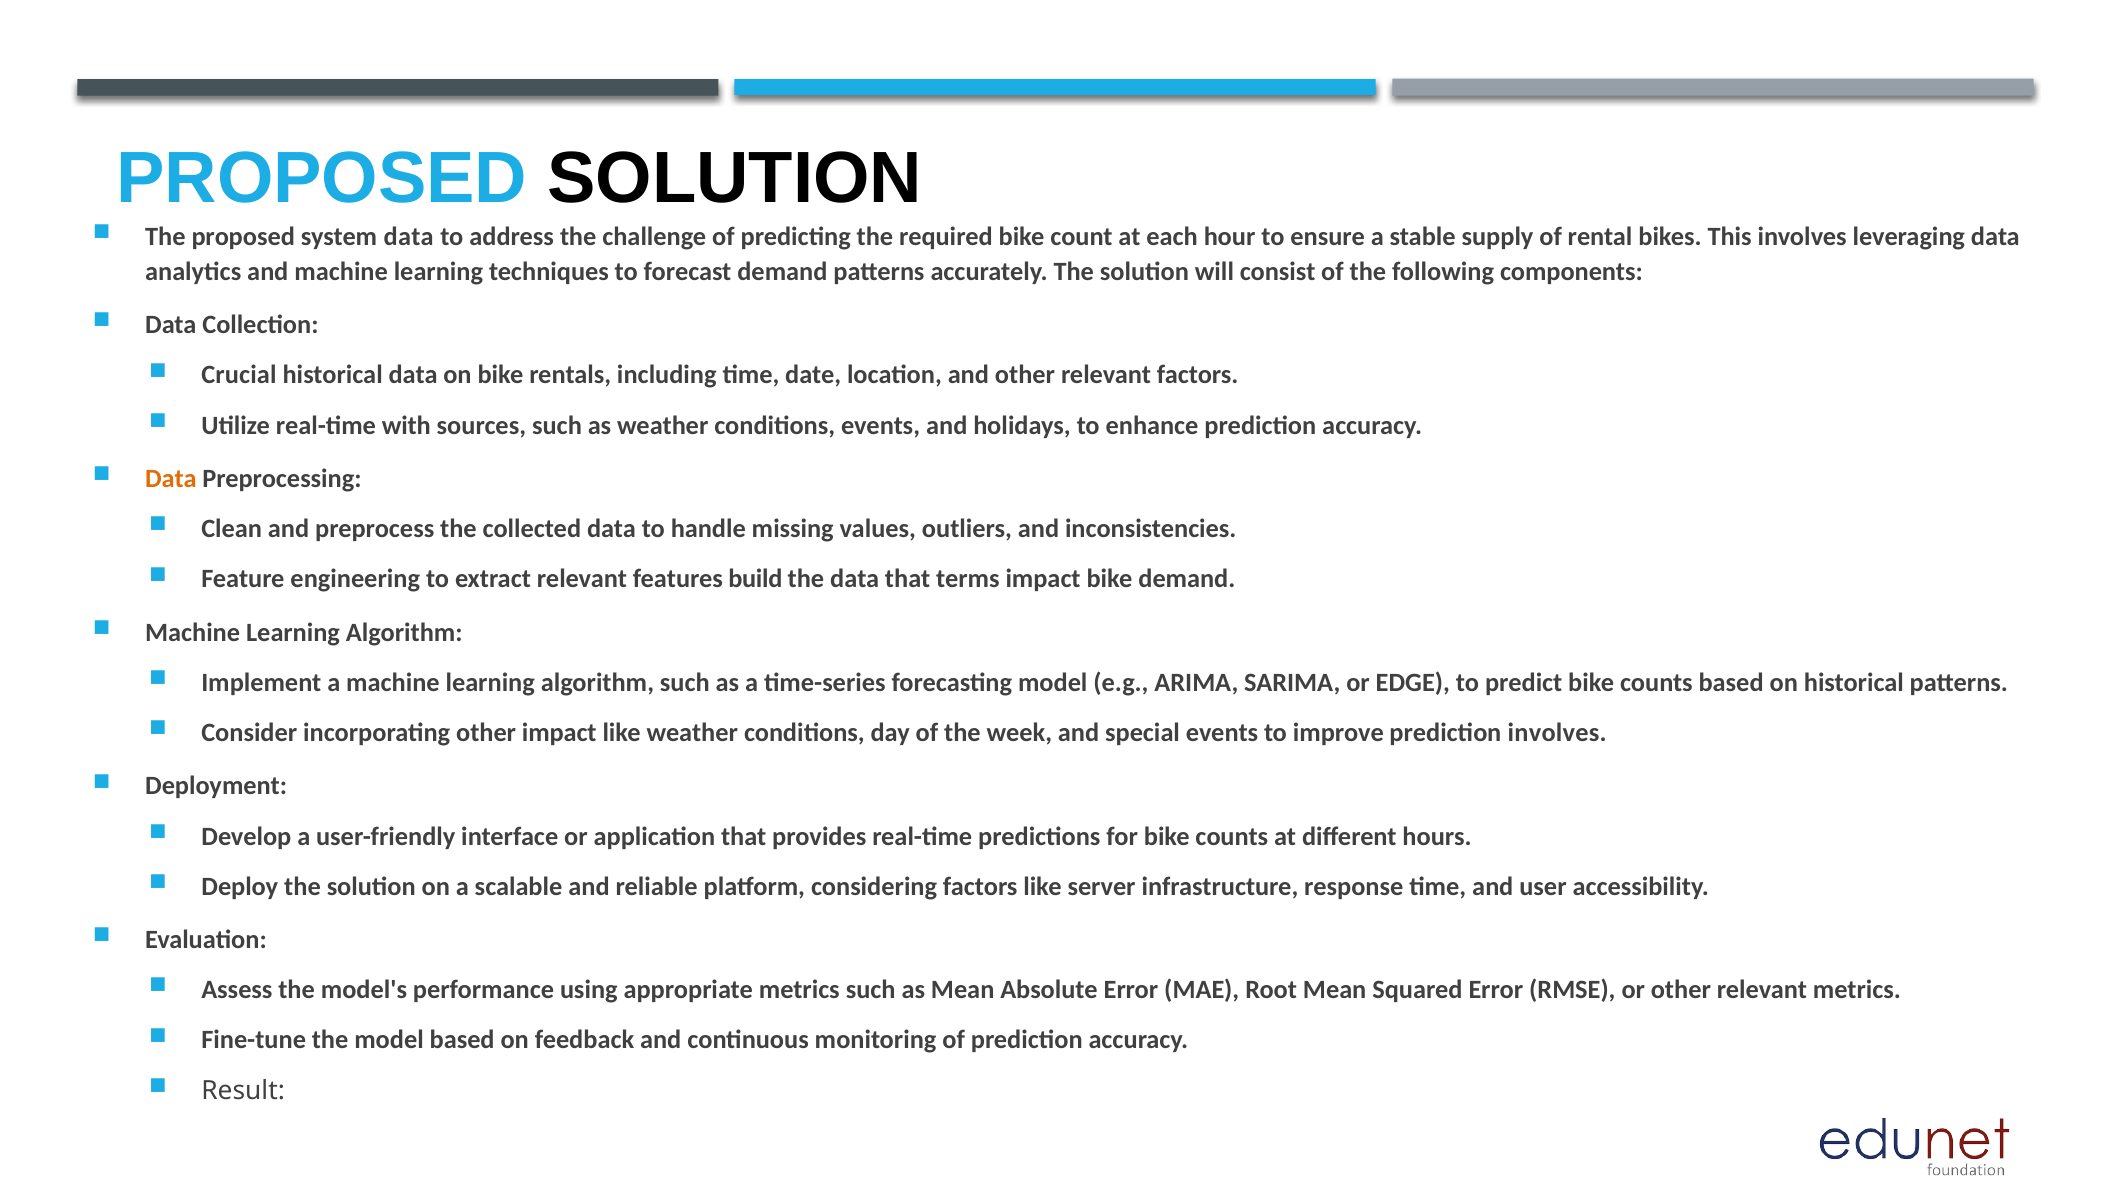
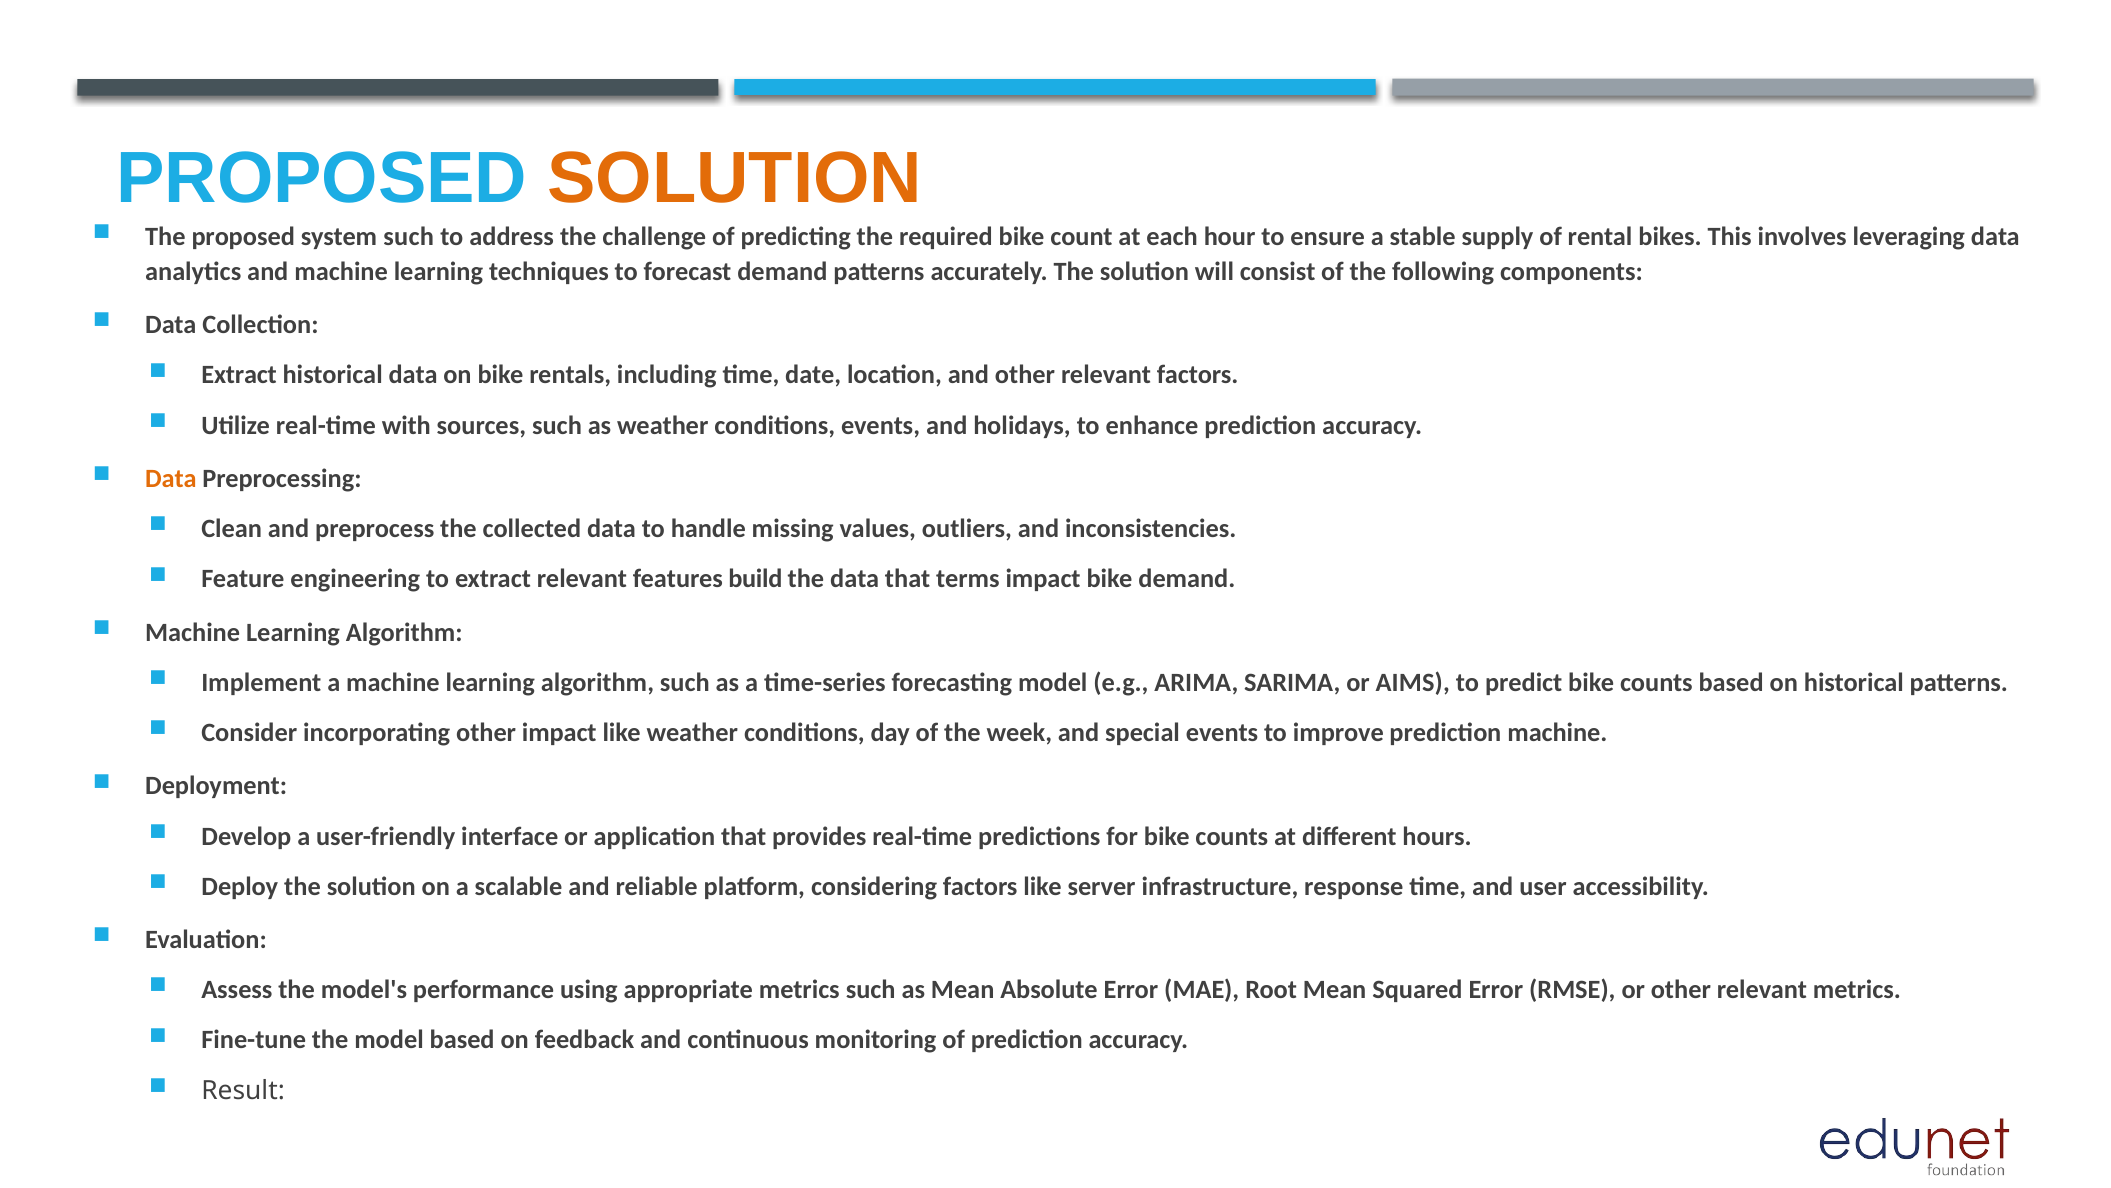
SOLUTION at (735, 178) colour: black -> orange
system data: data -> such
Crucial at (239, 375): Crucial -> Extract
EDGE: EDGE -> AIMS
prediction involves: involves -> machine
